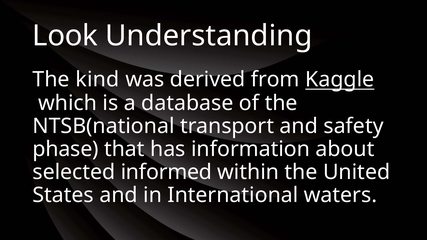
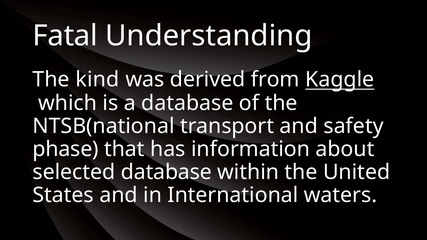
Look: Look -> Fatal
selected informed: informed -> database
